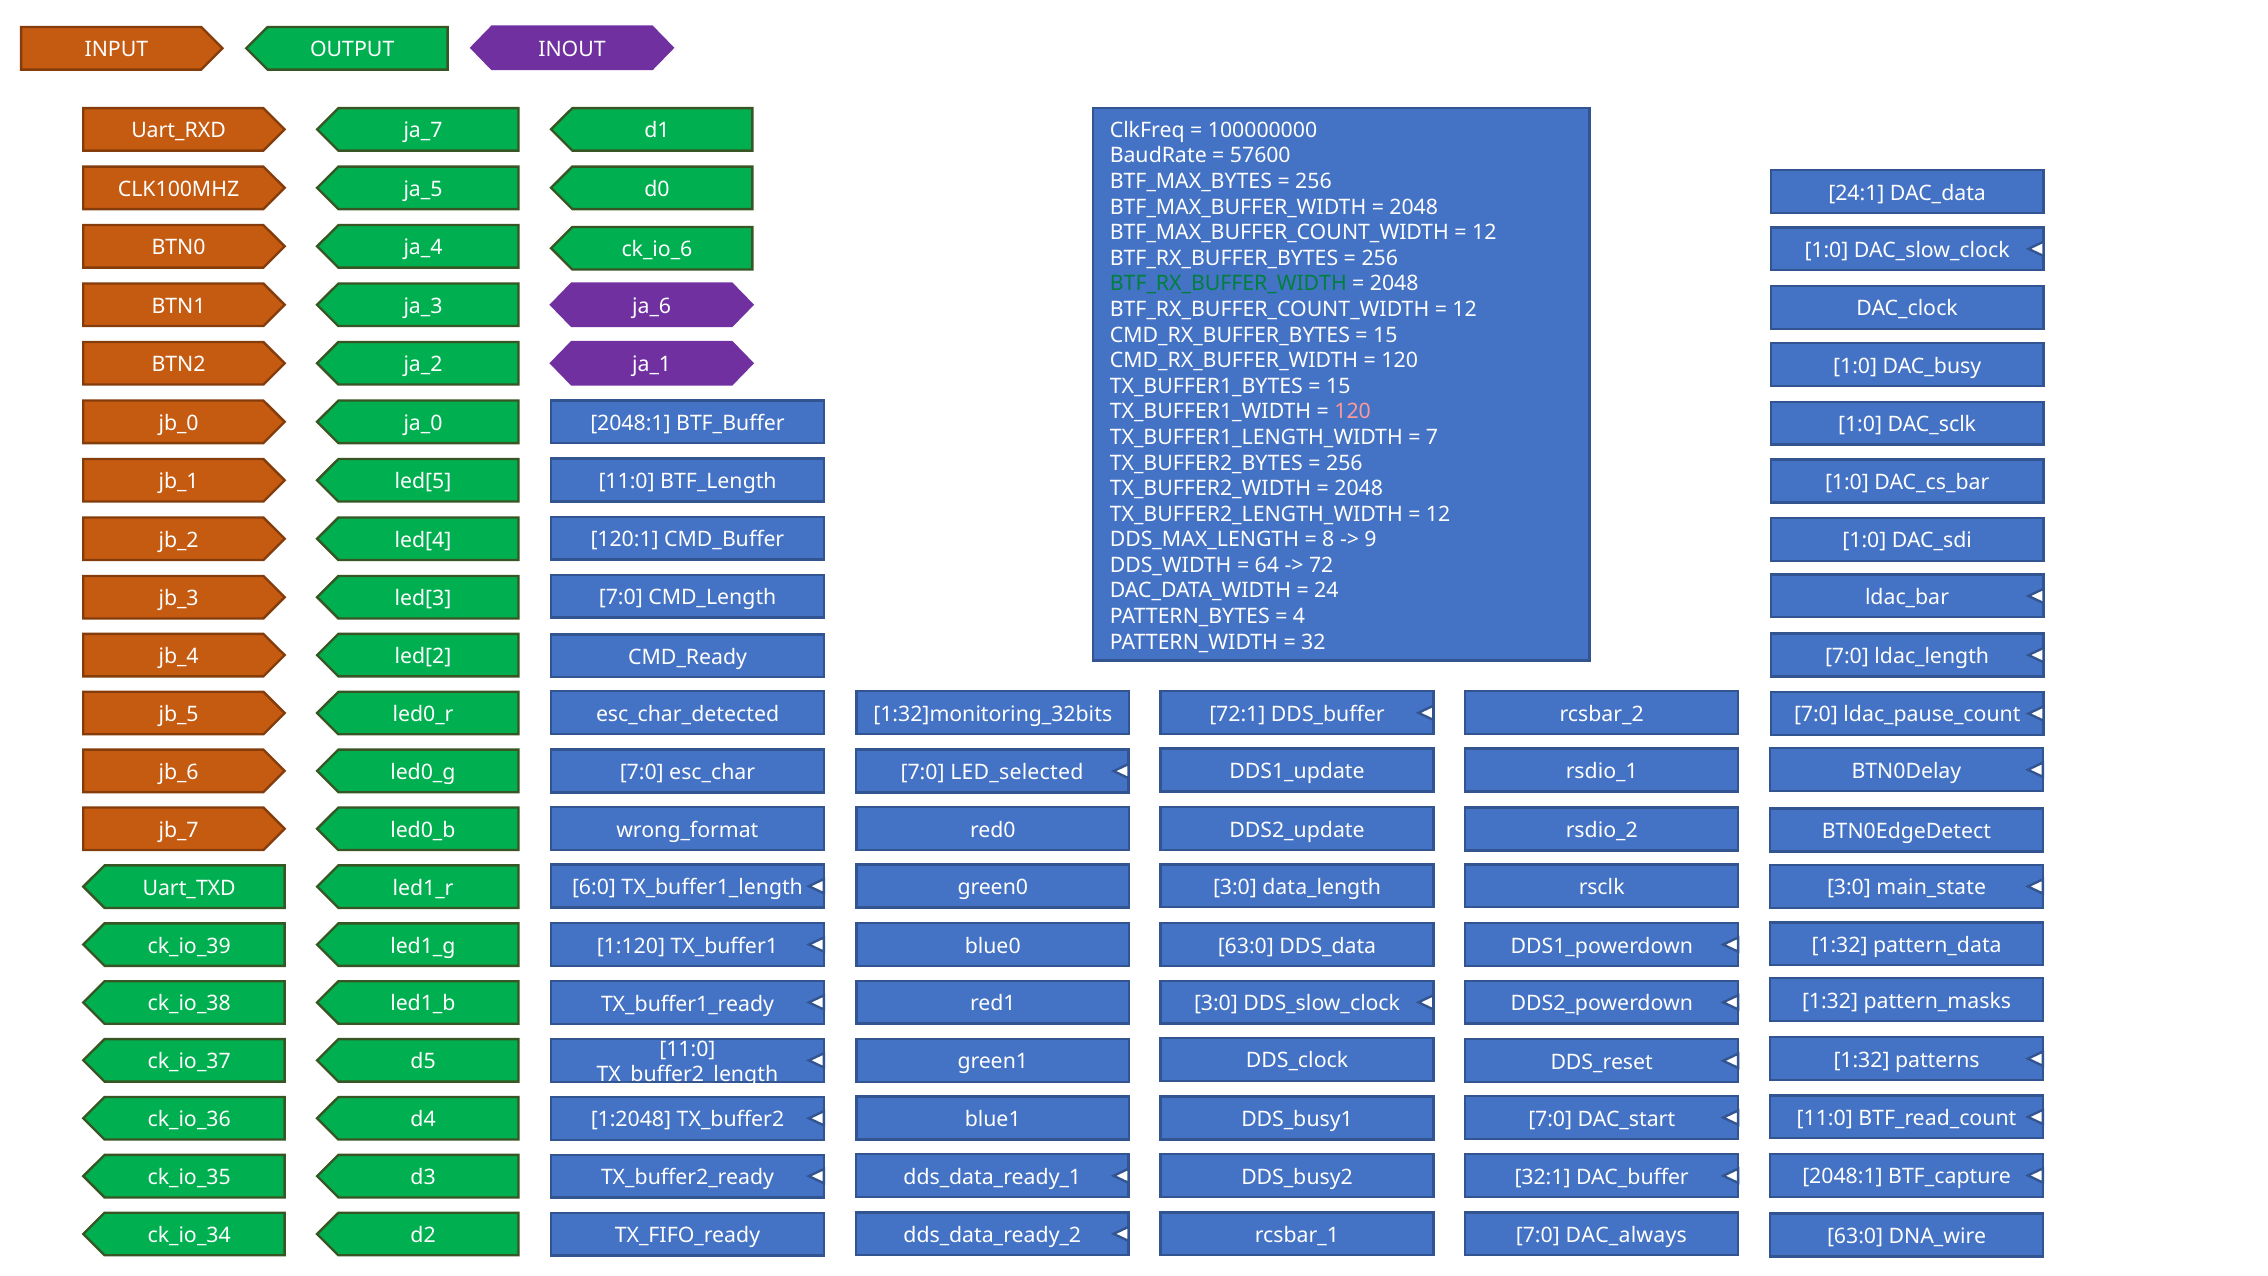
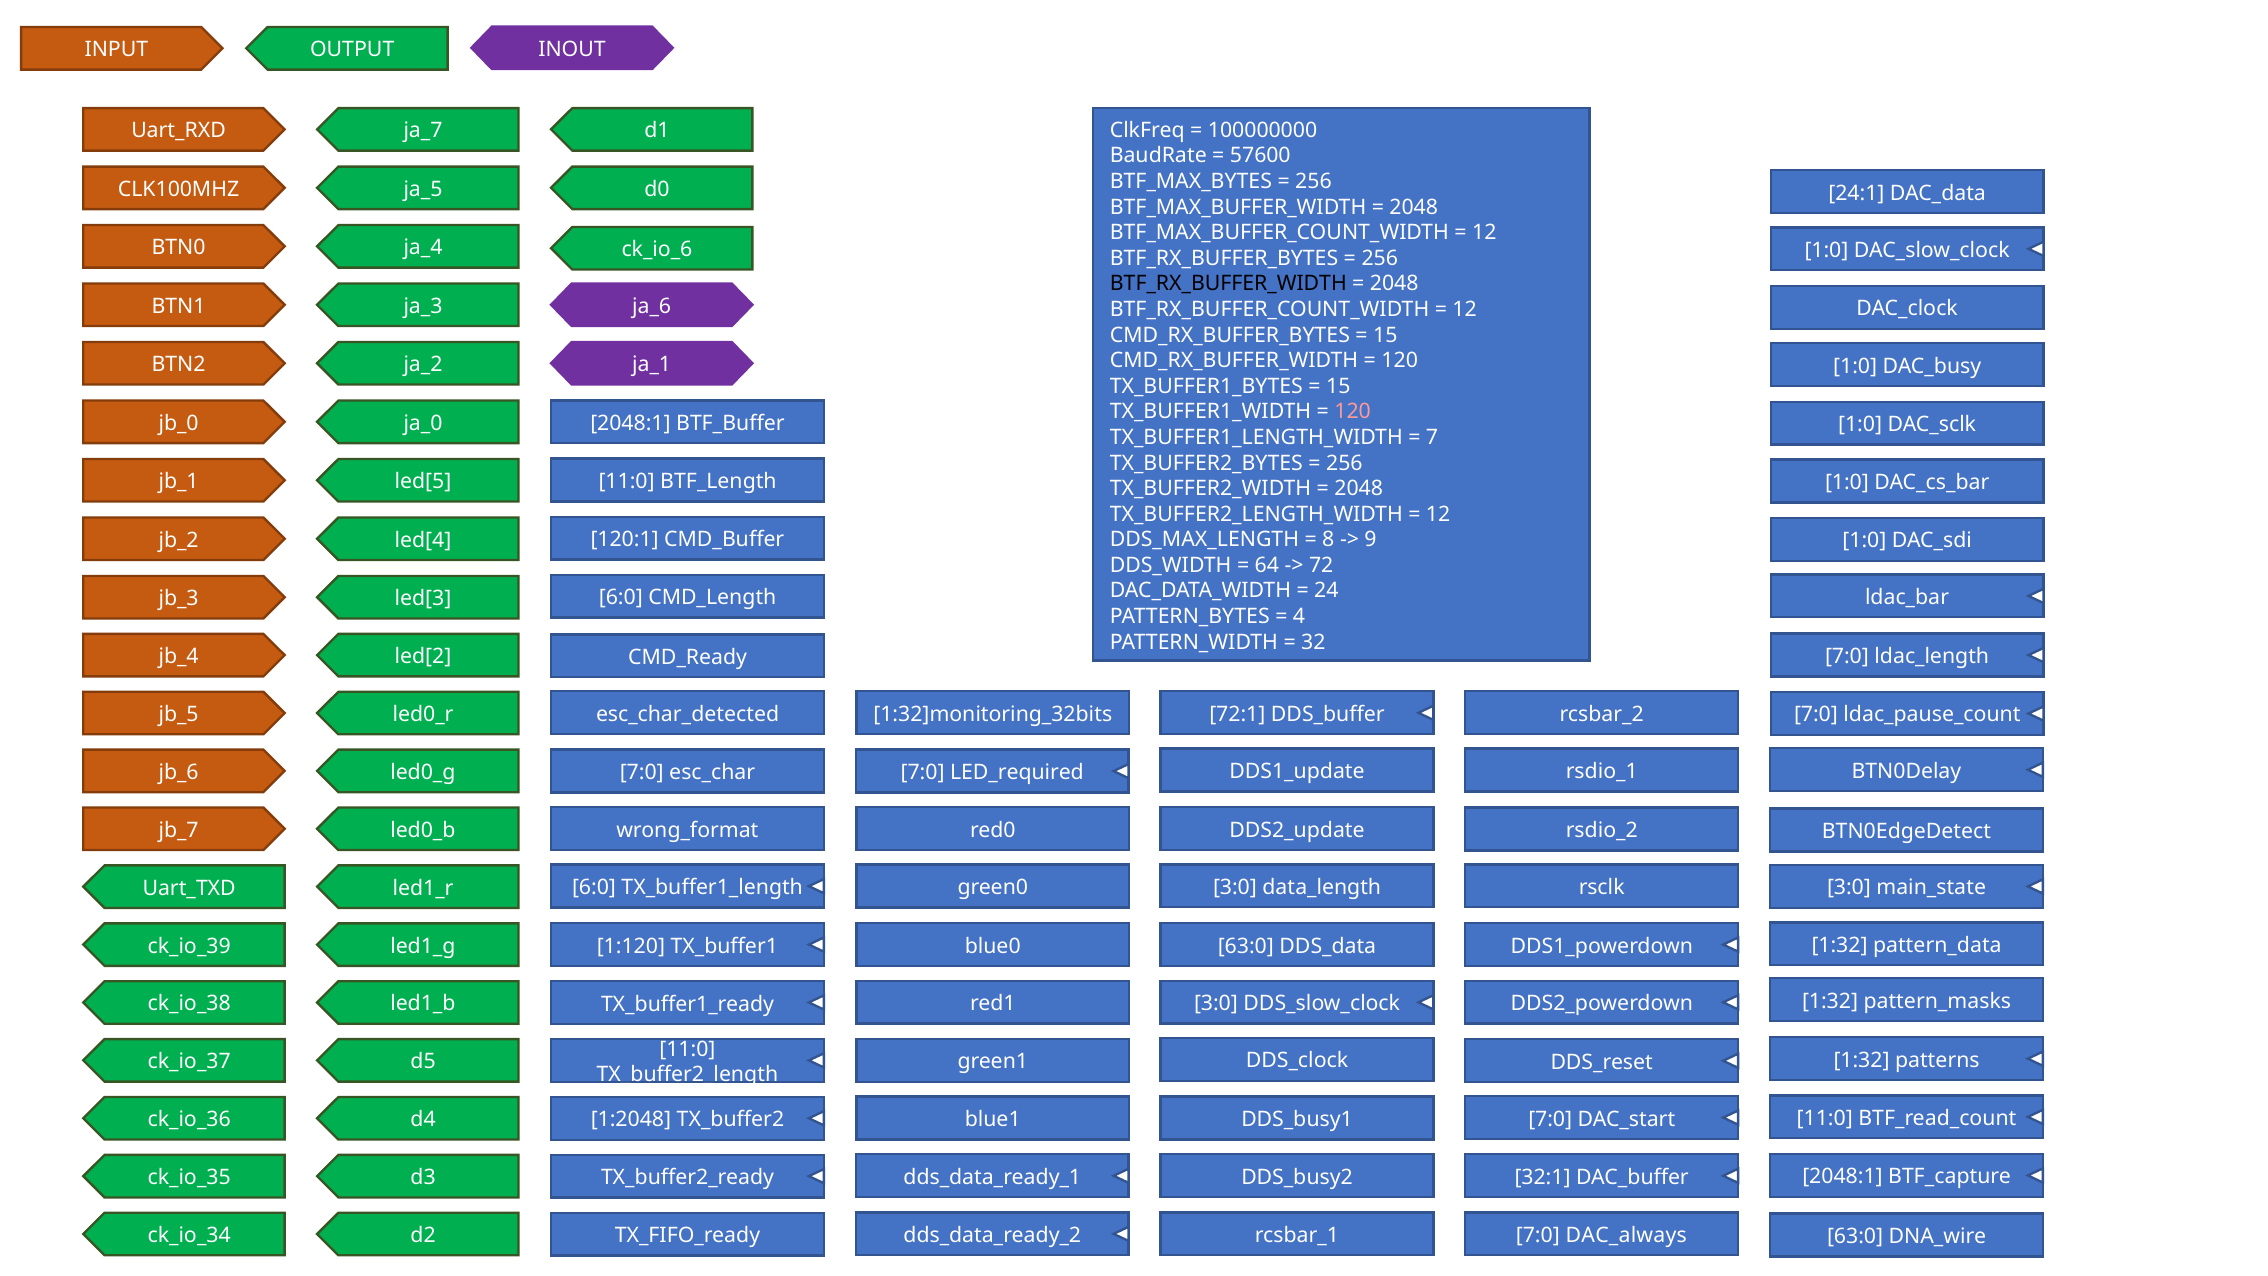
BTF_RX_BUFFER_WIDTH colour: green -> black
7:0 at (621, 598): 7:0 -> 6:0
LED_selected: LED_selected -> LED_required
